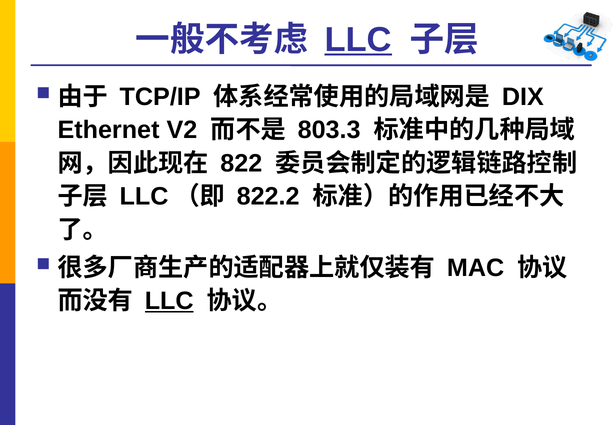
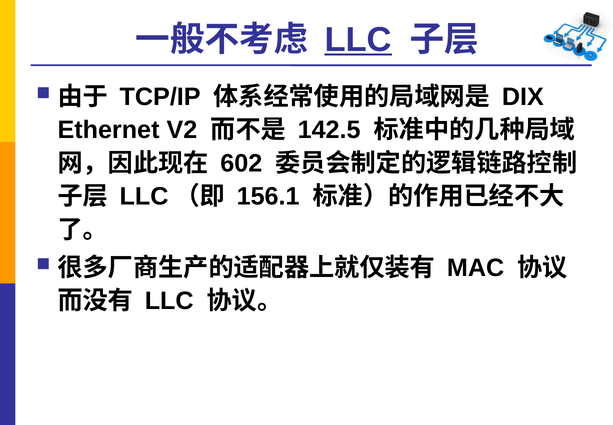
803.3: 803.3 -> 142.5
822: 822 -> 602
822.2: 822.2 -> 156.1
LLC at (169, 301) underline: present -> none
